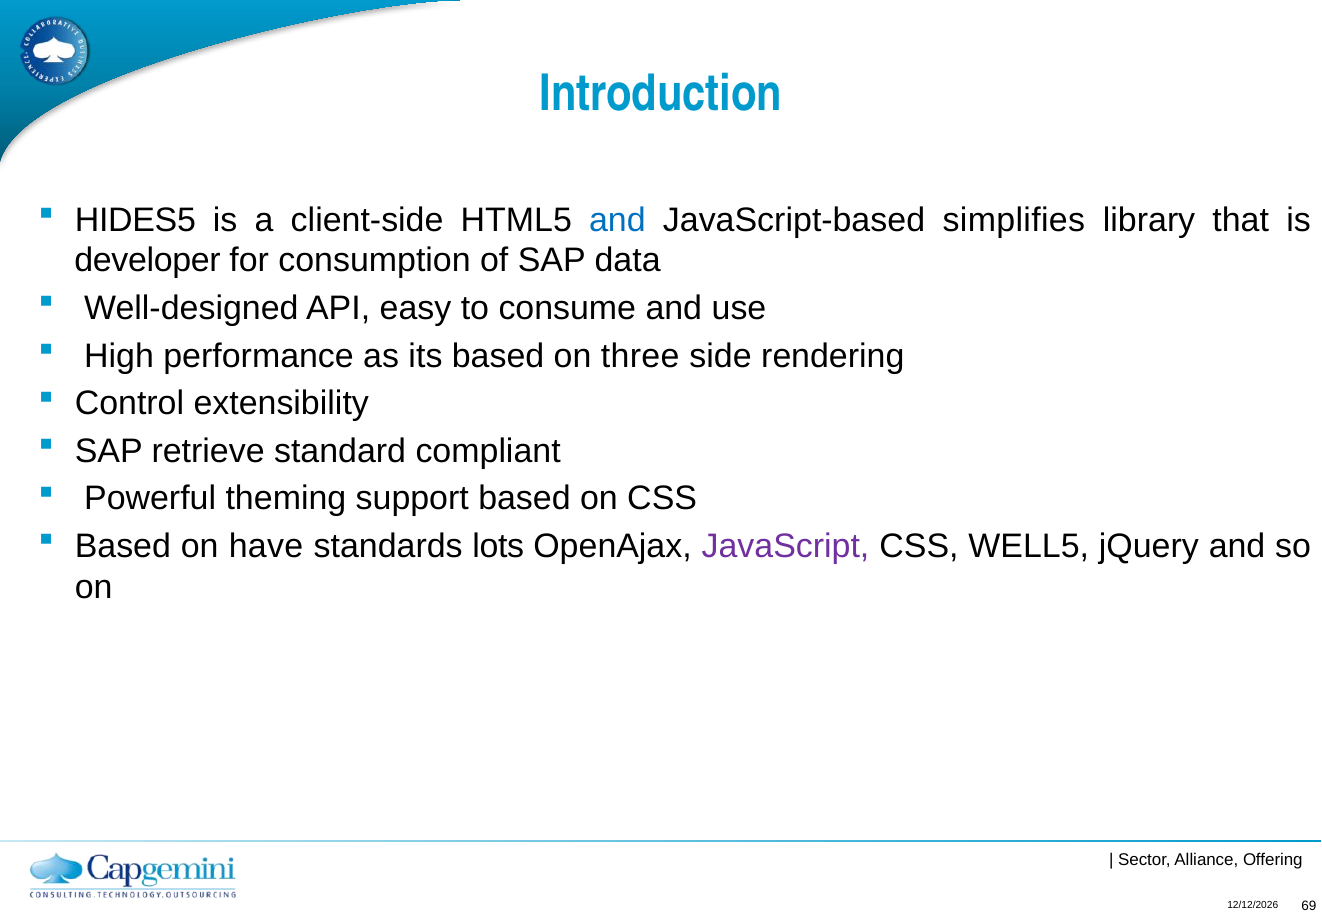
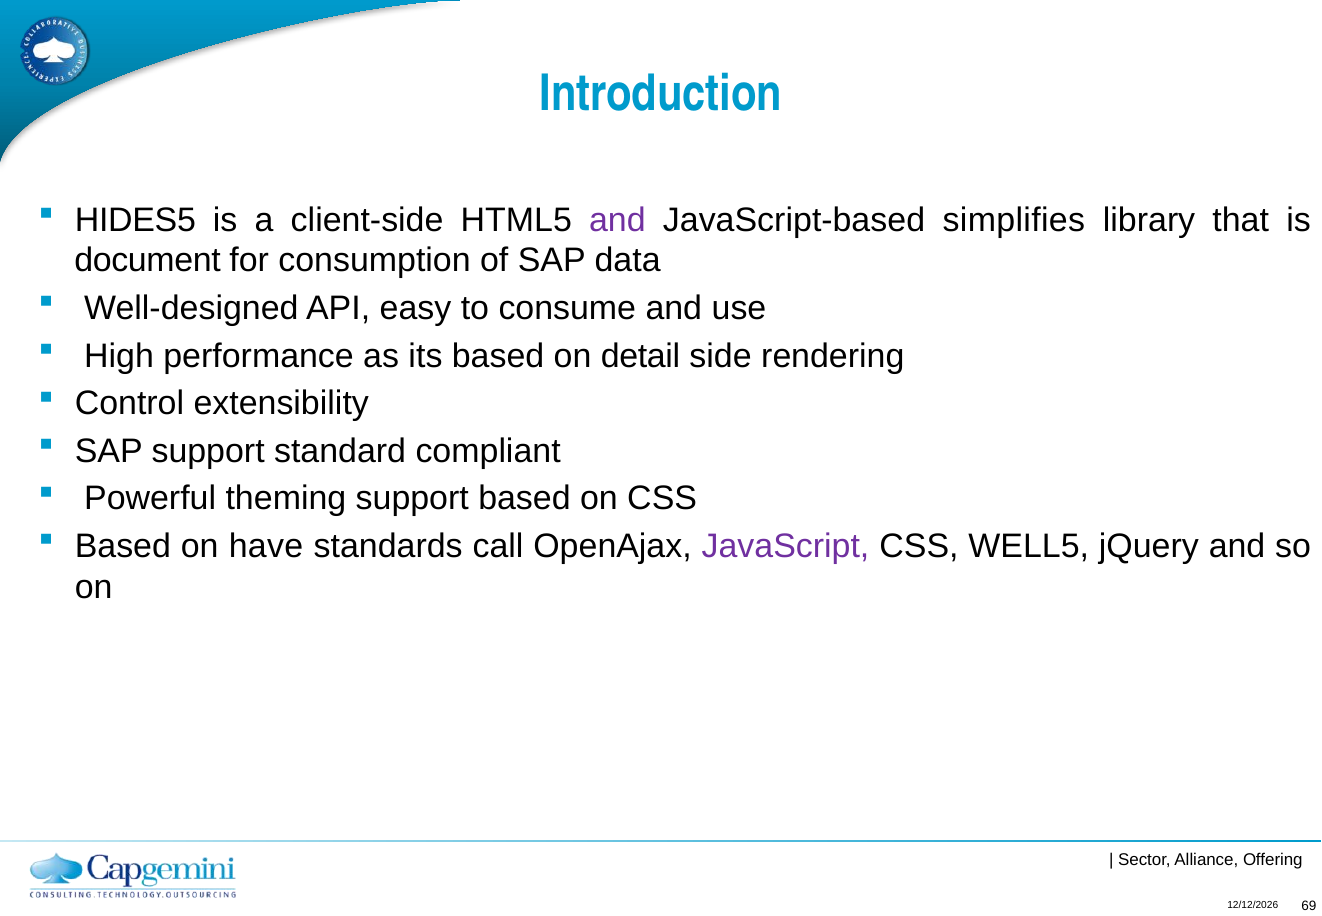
and at (617, 220) colour: blue -> purple
developer: developer -> document
three: three -> detail
SAP retrieve: retrieve -> support
lots: lots -> call
